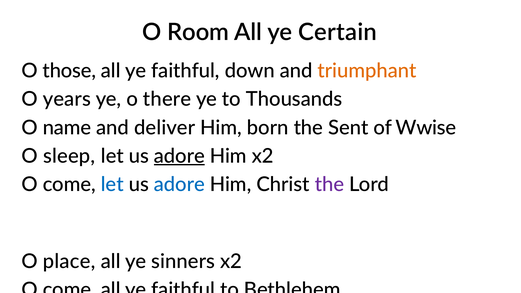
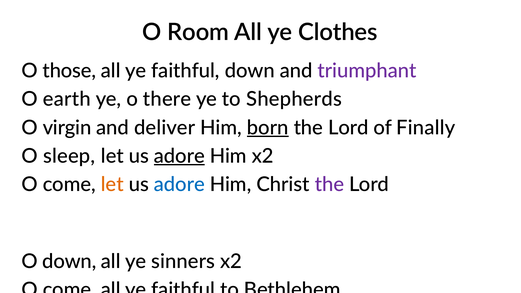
Certain: Certain -> Clothes
triumphant colour: orange -> purple
years: years -> earth
Thousands: Thousands -> Shepherds
name: name -> virgin
born underline: none -> present
Sent at (348, 128): Sent -> Lord
Wwise: Wwise -> Finally
let at (112, 184) colour: blue -> orange
O place: place -> down
